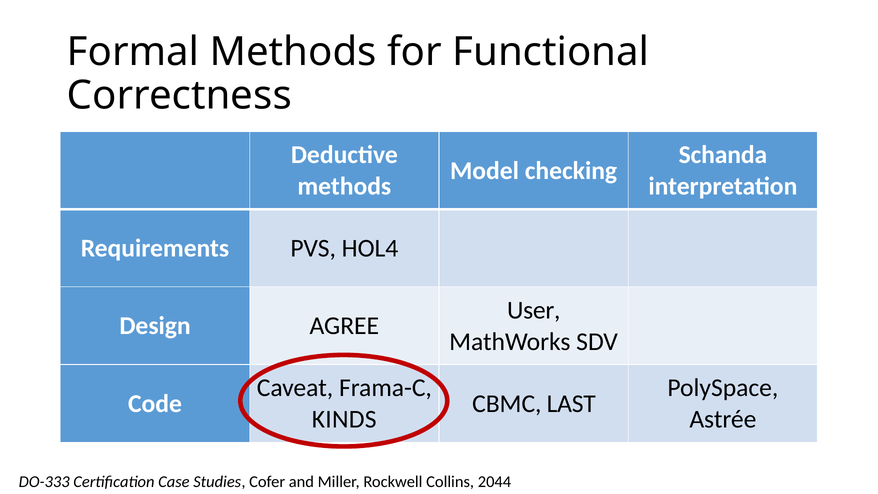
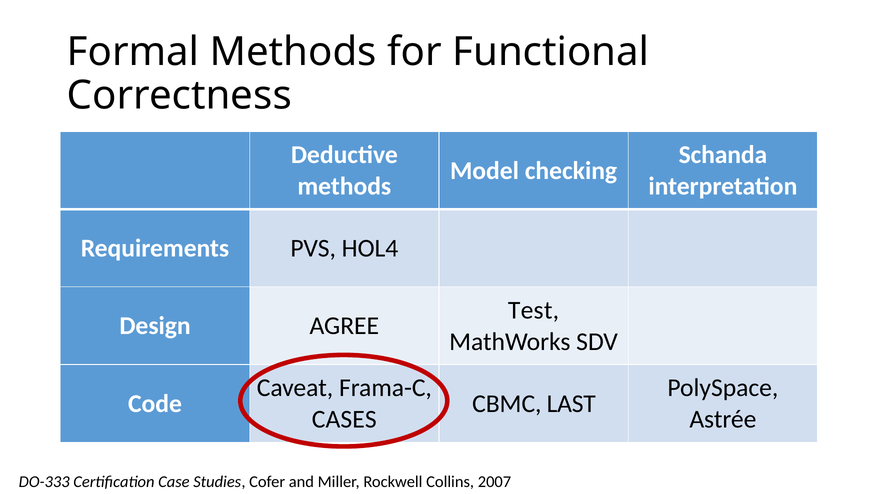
User: User -> Test
KINDS: KINDS -> CASES
2044: 2044 -> 2007
